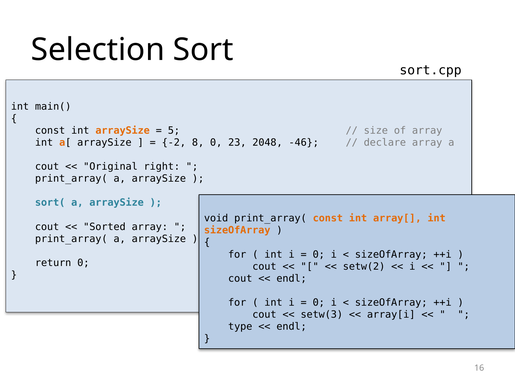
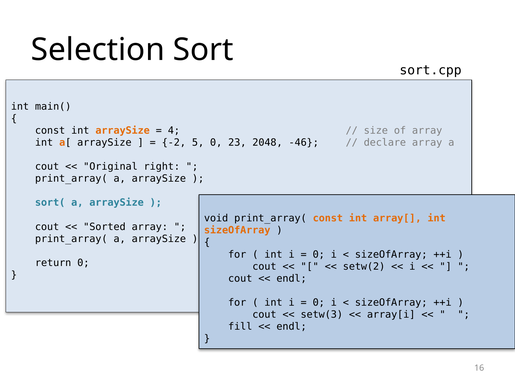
5: 5 -> 4
8: 8 -> 5
type: type -> fill
